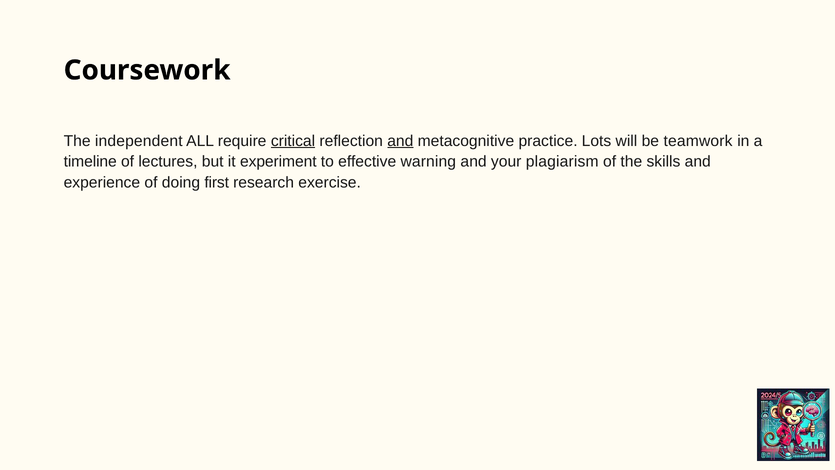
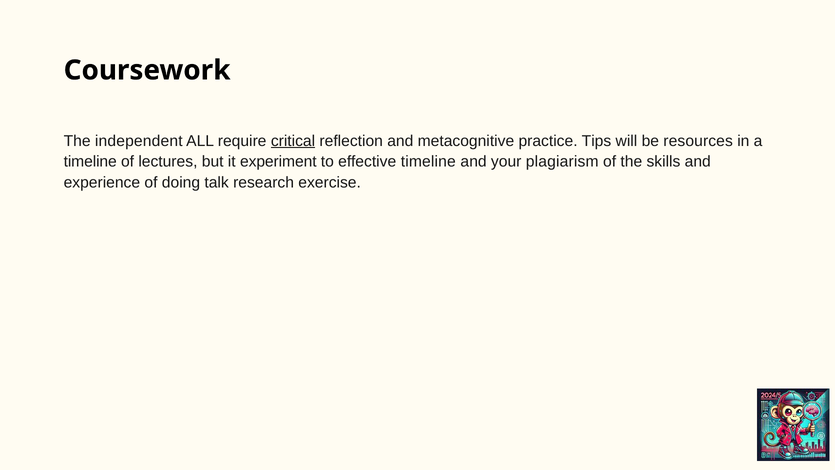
and at (400, 141) underline: present -> none
Lots: Lots -> Tips
teamwork: teamwork -> resources
effective warning: warning -> timeline
first: first -> talk
